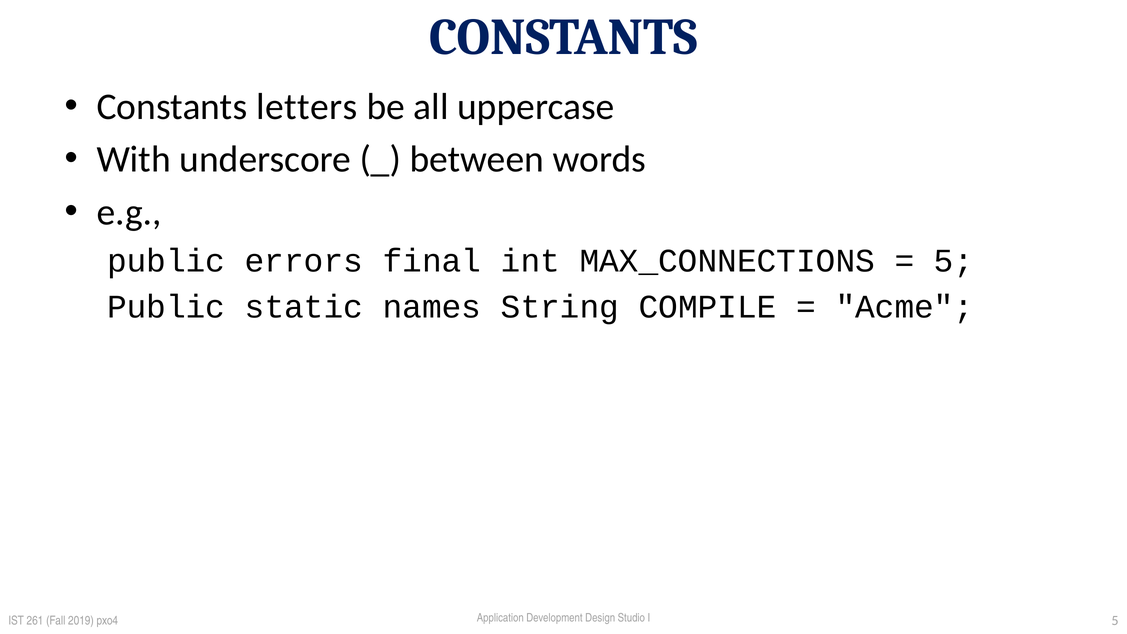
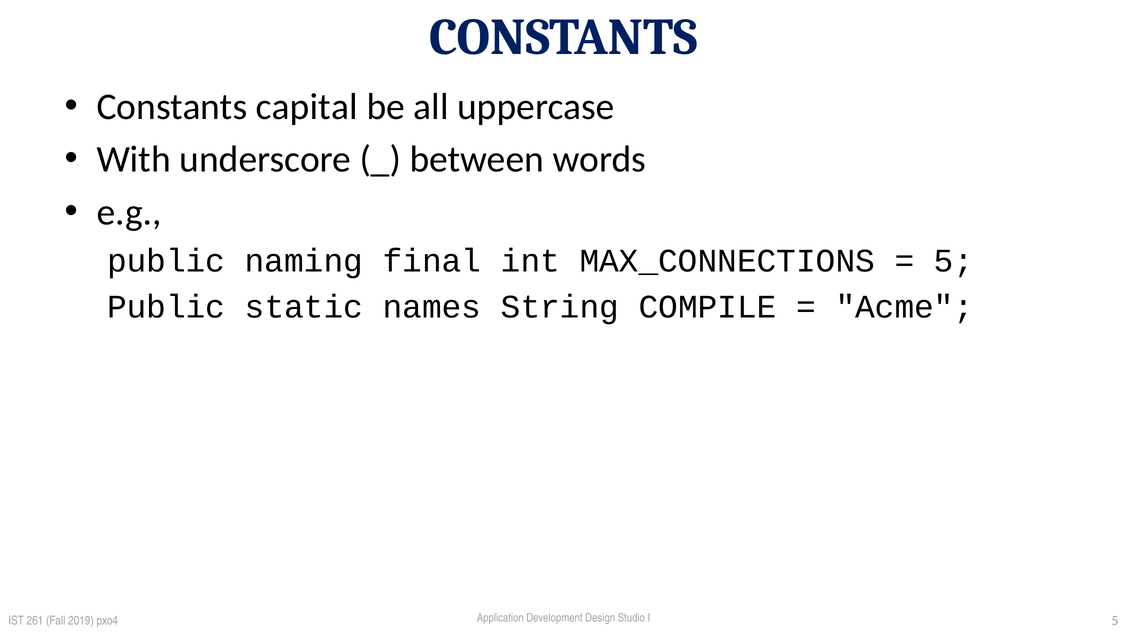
letters: letters -> capital
errors: errors -> naming
